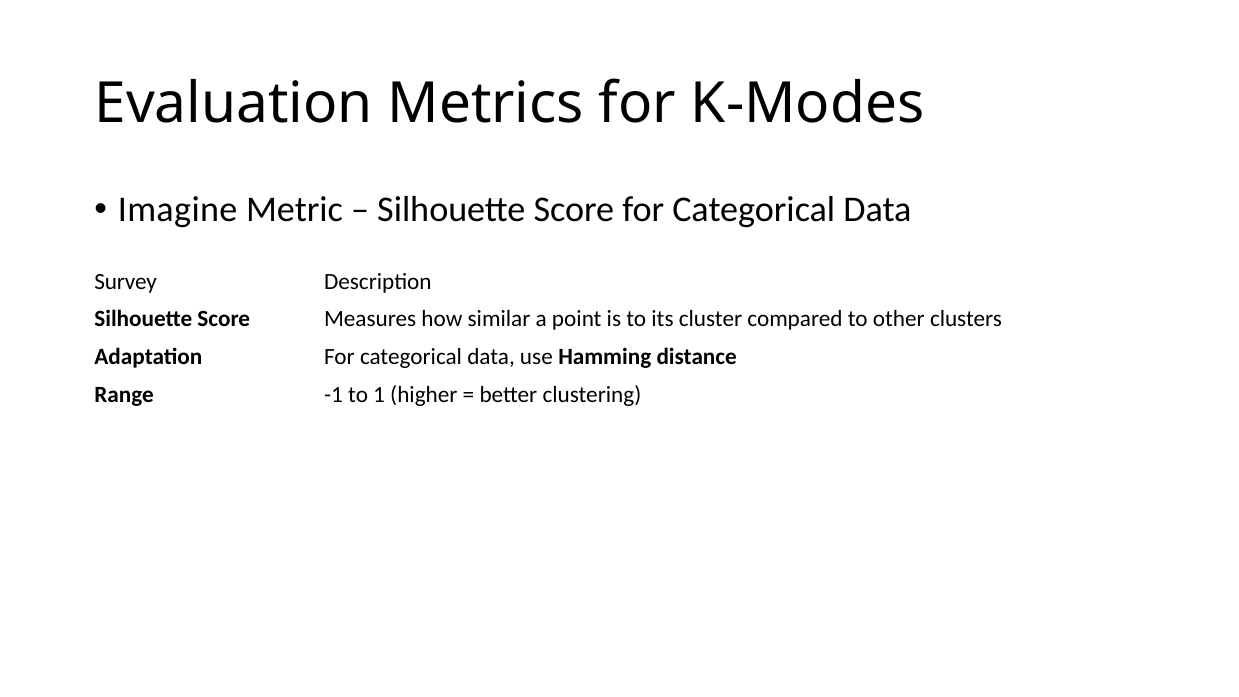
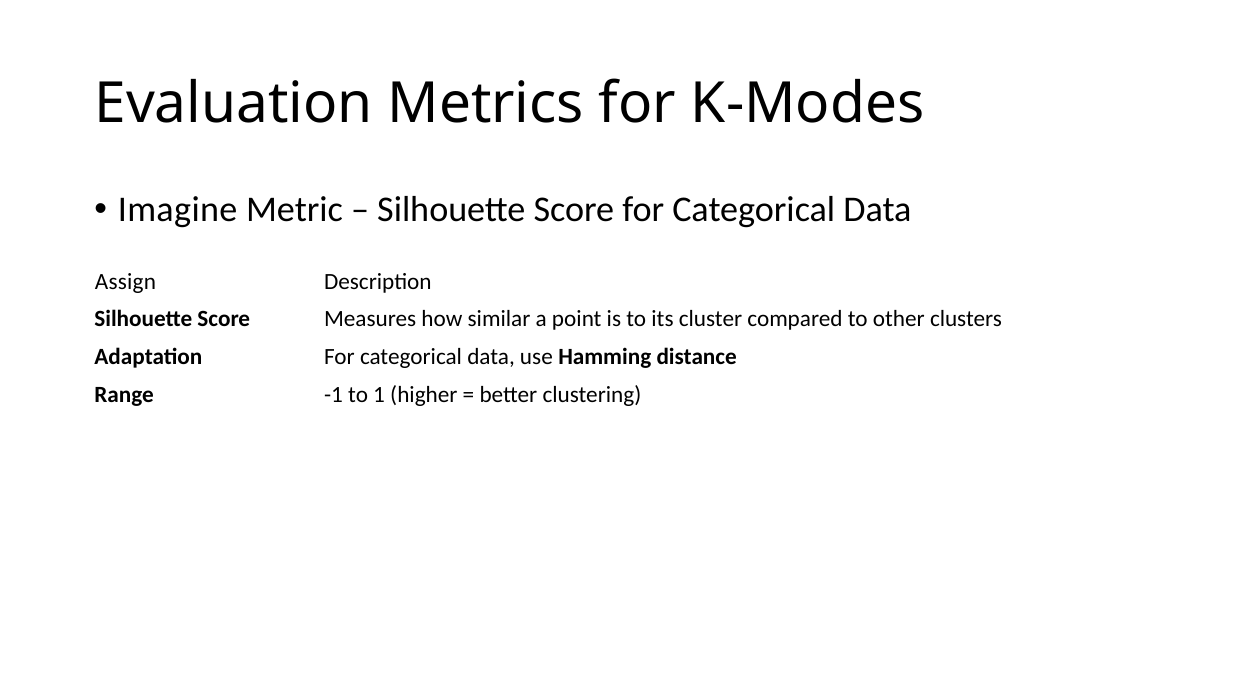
Survey: Survey -> Assign
